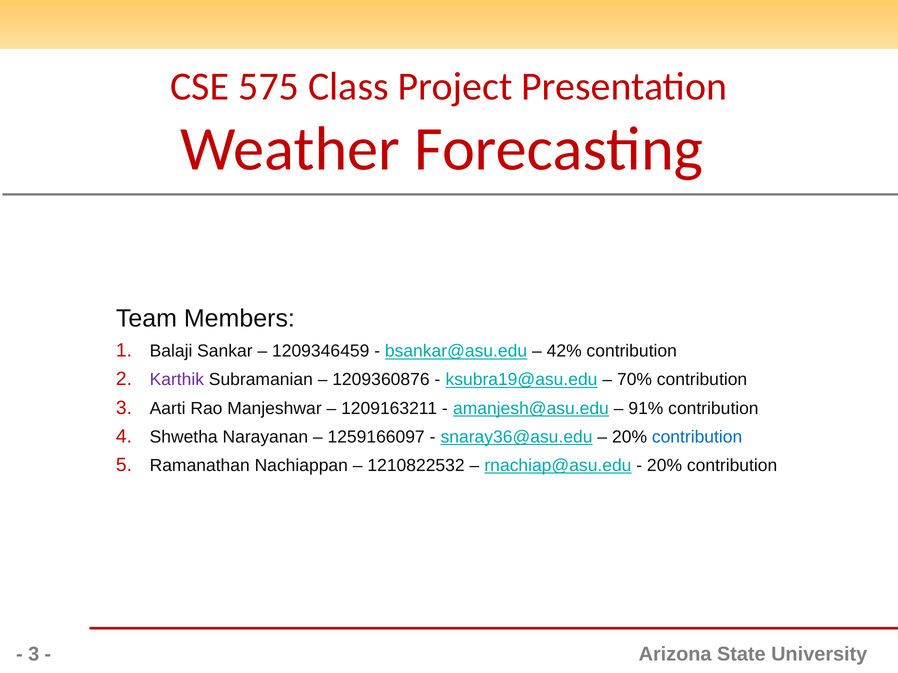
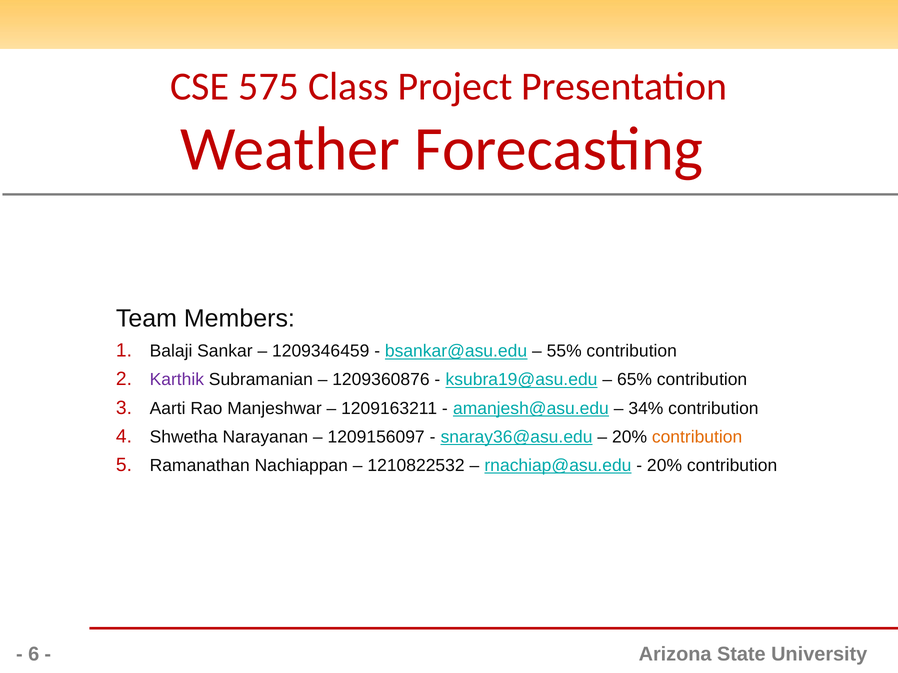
42%: 42% -> 55%
70%: 70% -> 65%
91%: 91% -> 34%
1259166097: 1259166097 -> 1209156097
contribution at (697, 437) colour: blue -> orange
3 at (34, 655): 3 -> 6
